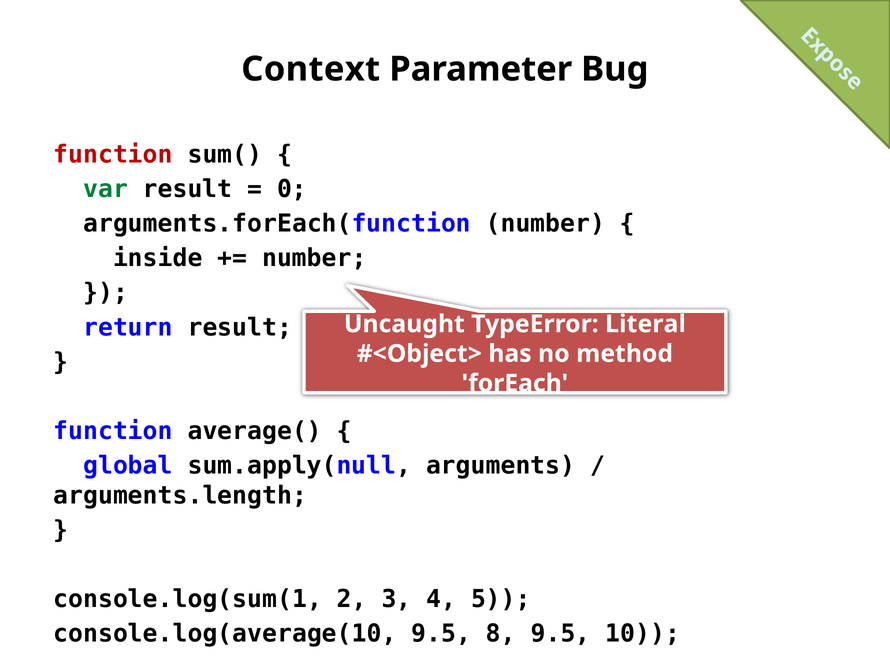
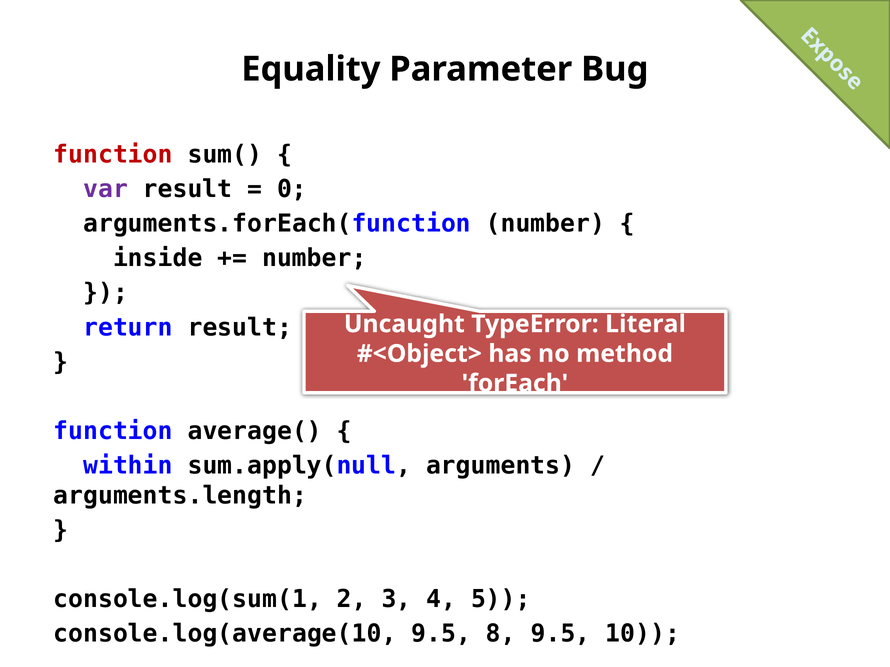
Context: Context -> Equality
var colour: green -> purple
global: global -> within
